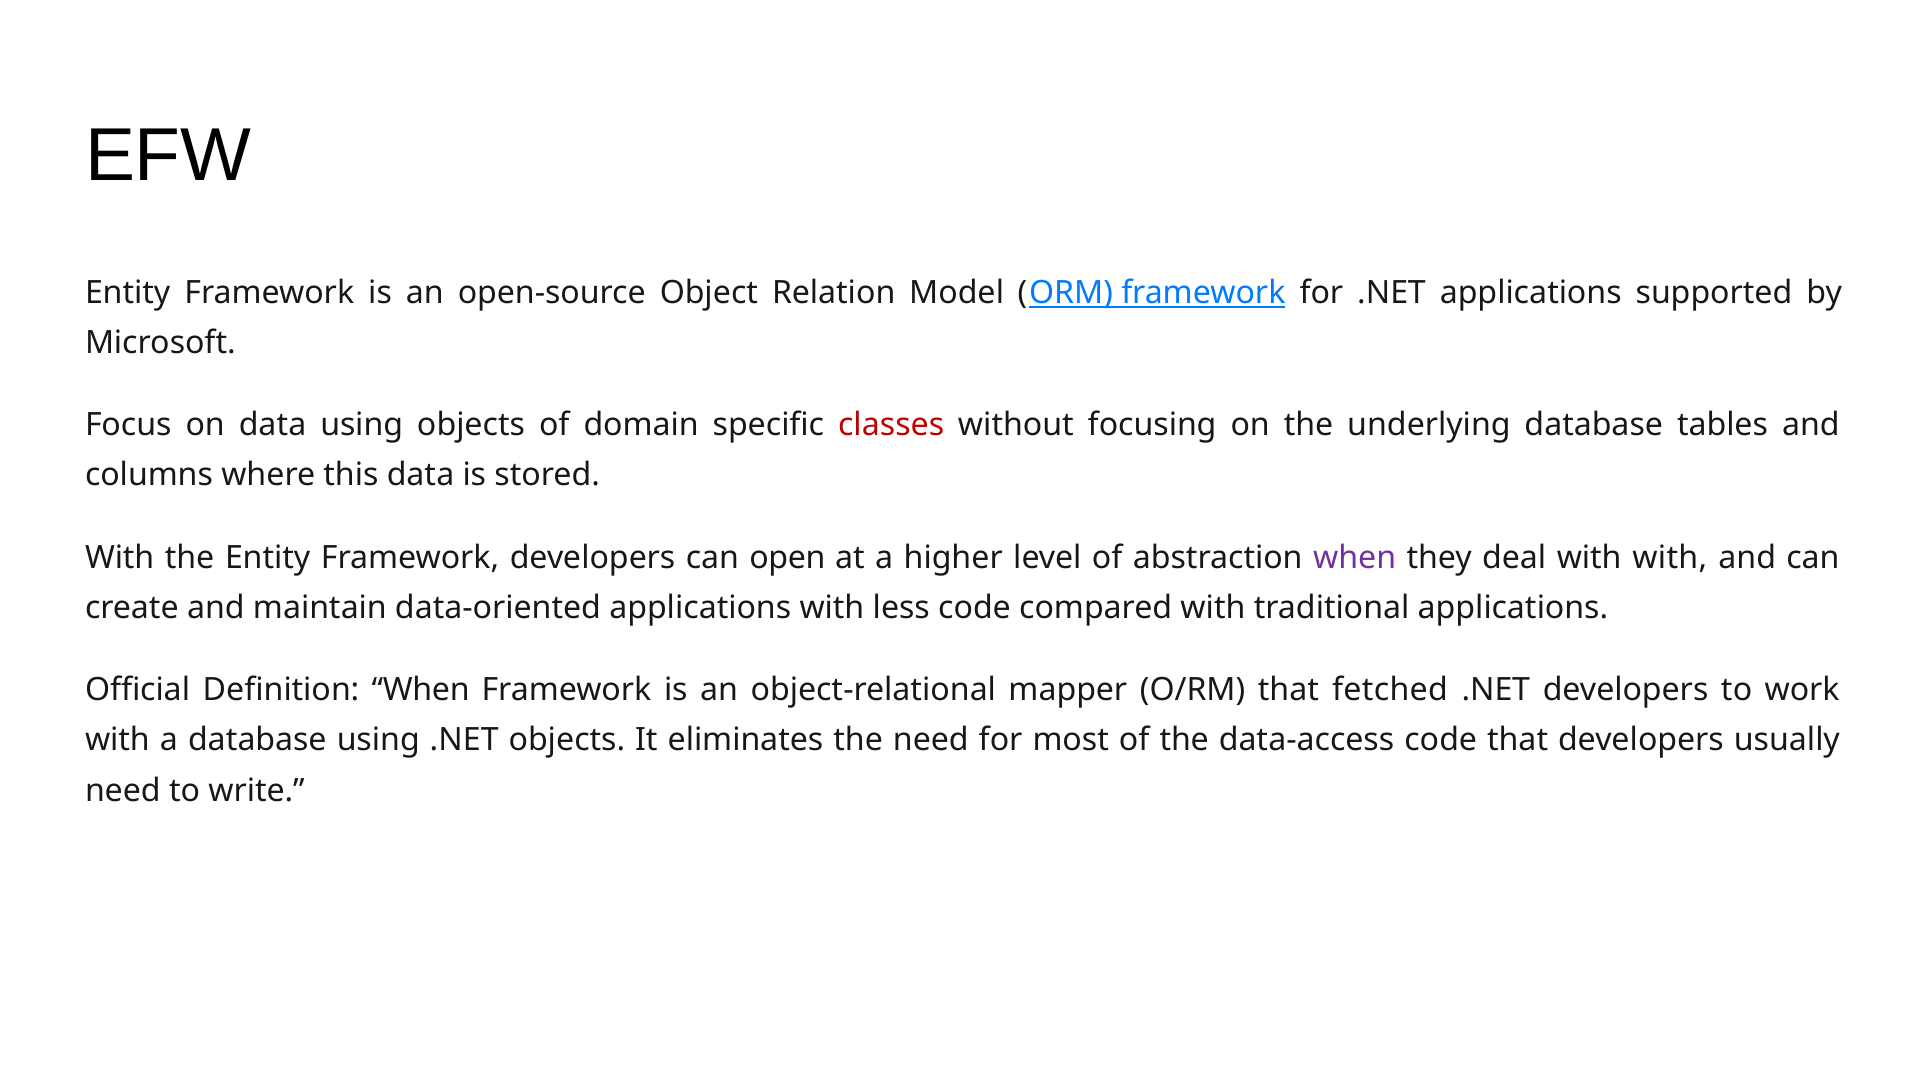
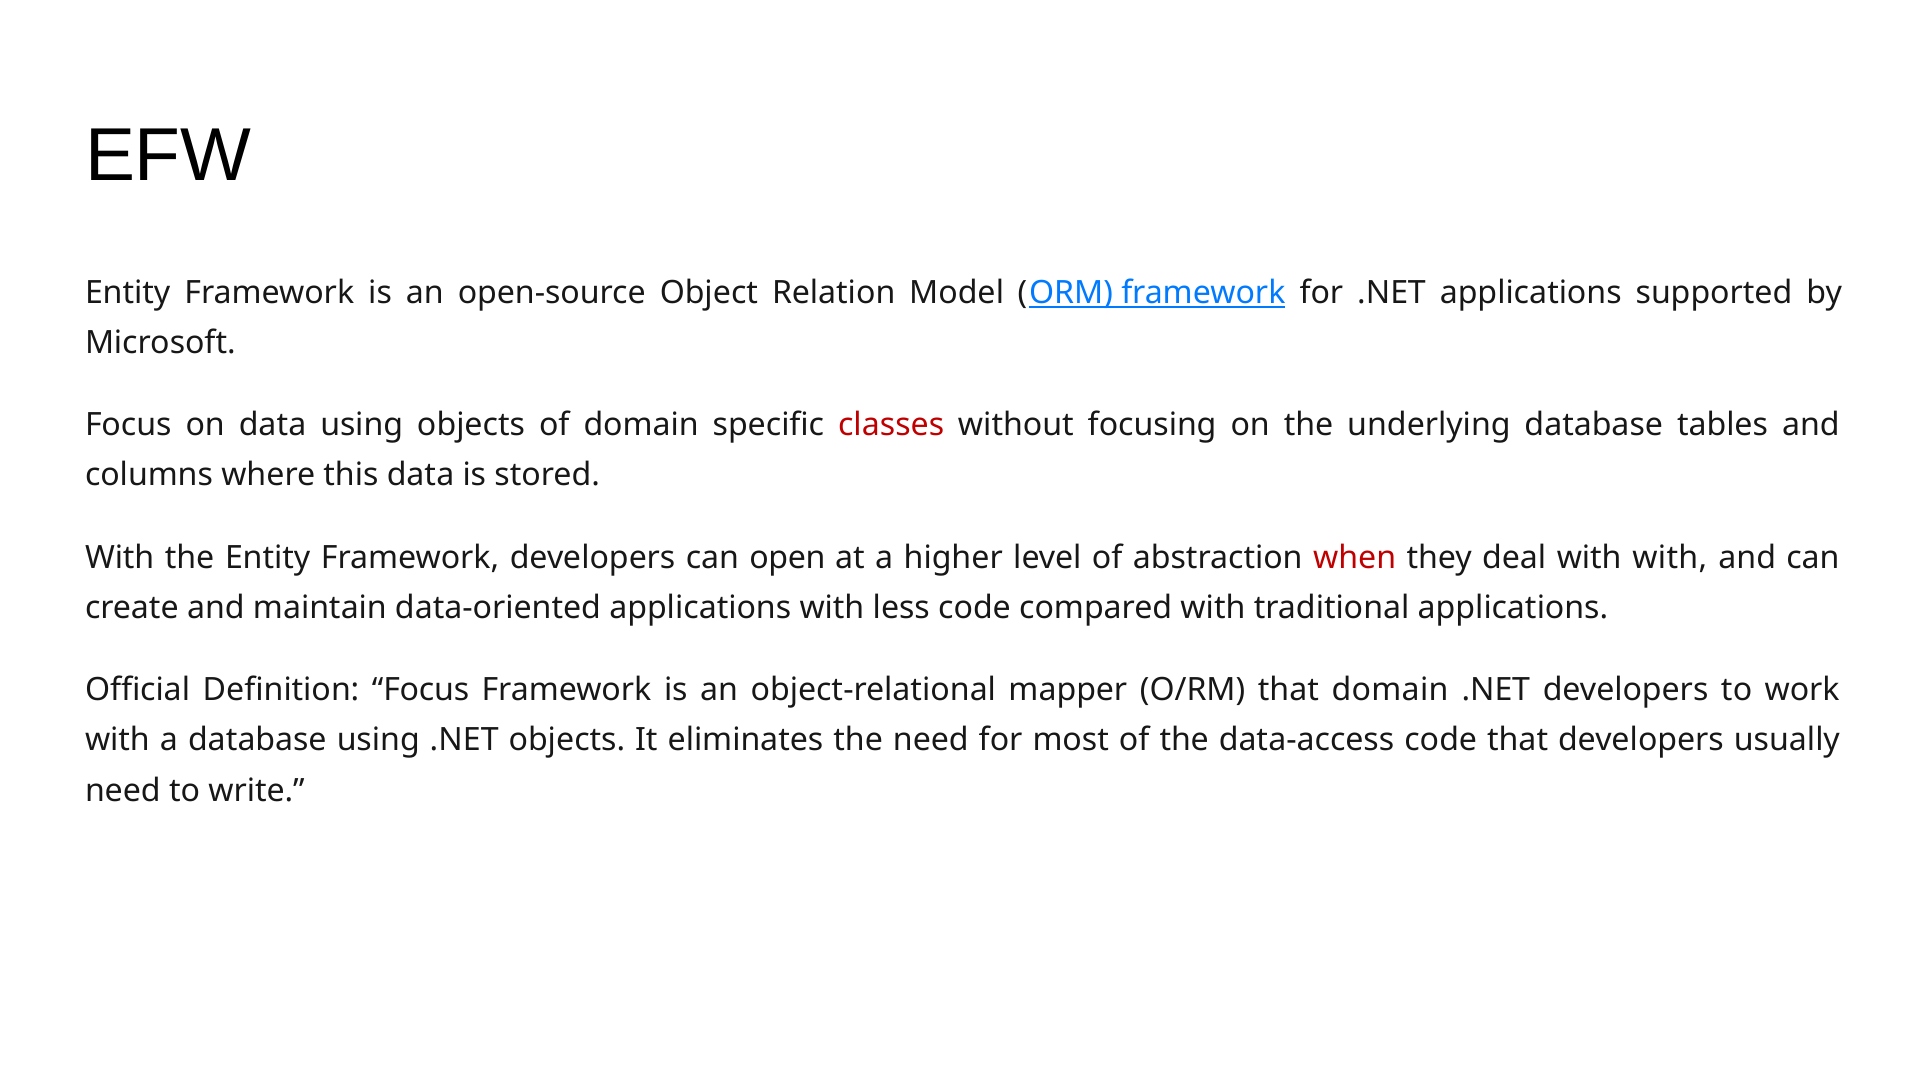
when at (1355, 558) colour: purple -> red
Definition When: When -> Focus
that fetched: fetched -> domain
